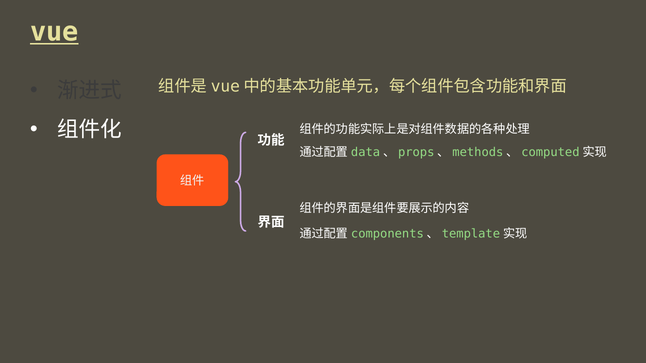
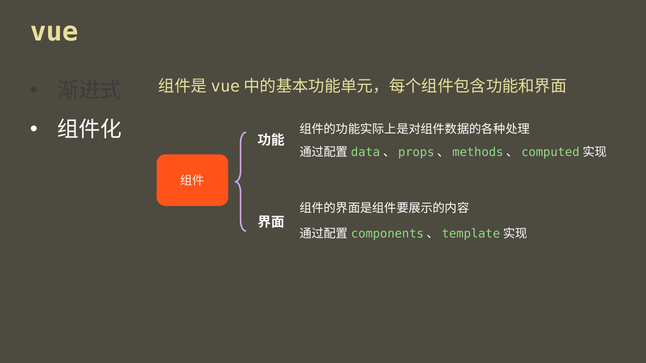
vue underline: present -> none
